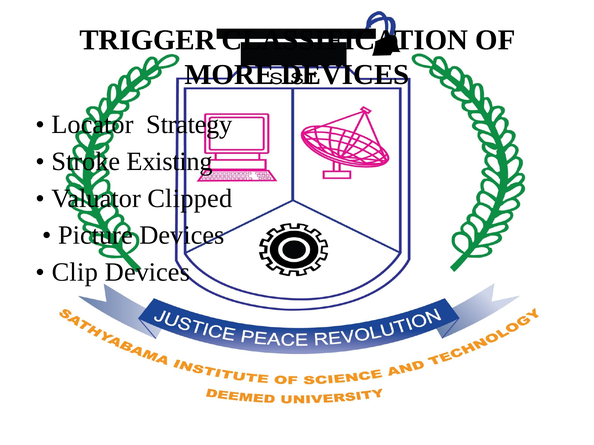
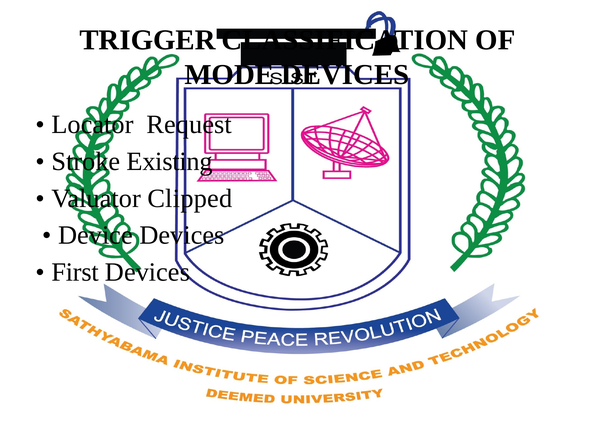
MORE: MORE -> MODE
Strategy: Strategy -> Request
Picture: Picture -> Device
Clip: Clip -> First
